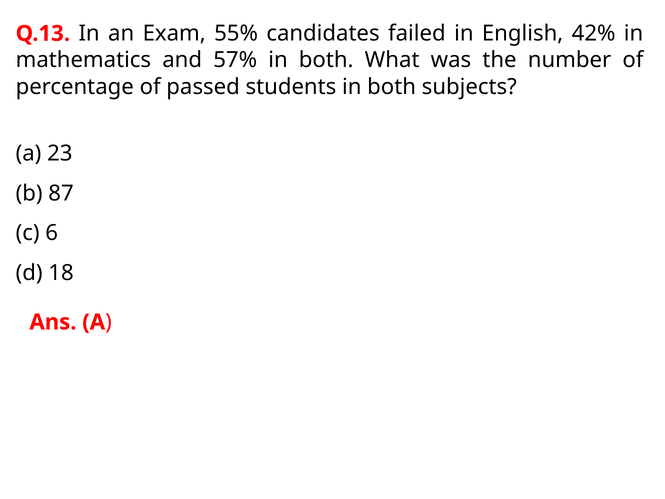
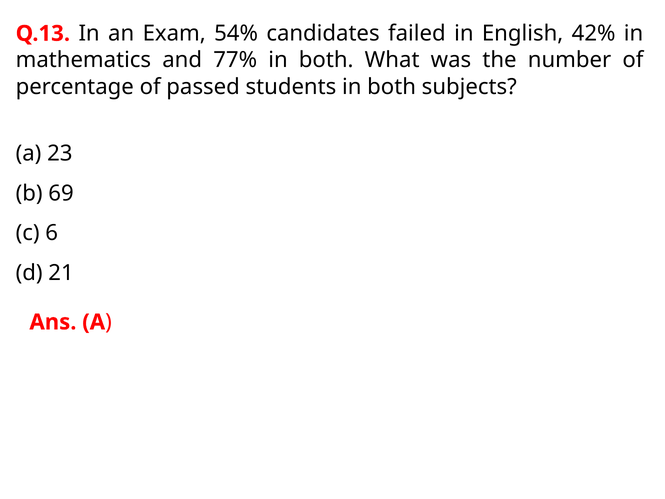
55%: 55% -> 54%
57%: 57% -> 77%
87: 87 -> 69
18: 18 -> 21
